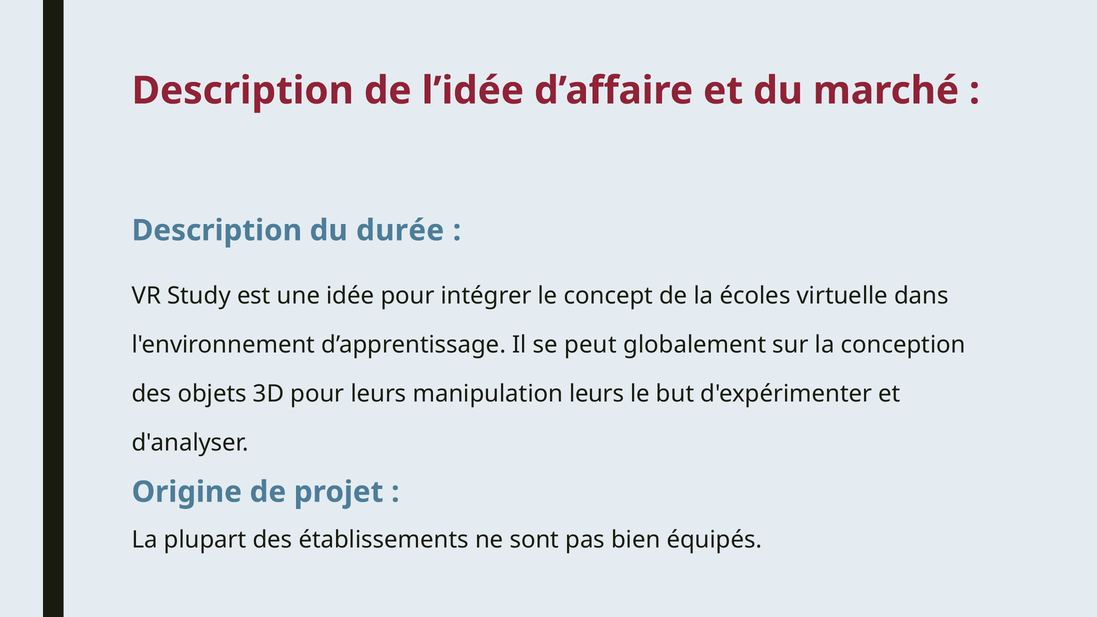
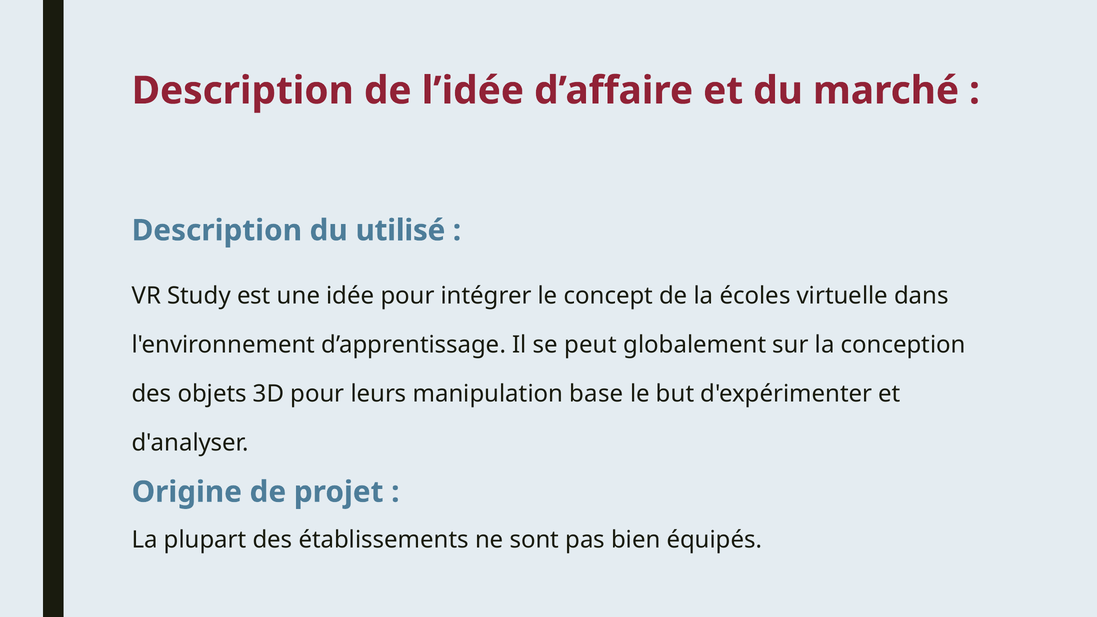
durée: durée -> utilisé
manipulation leurs: leurs -> base
